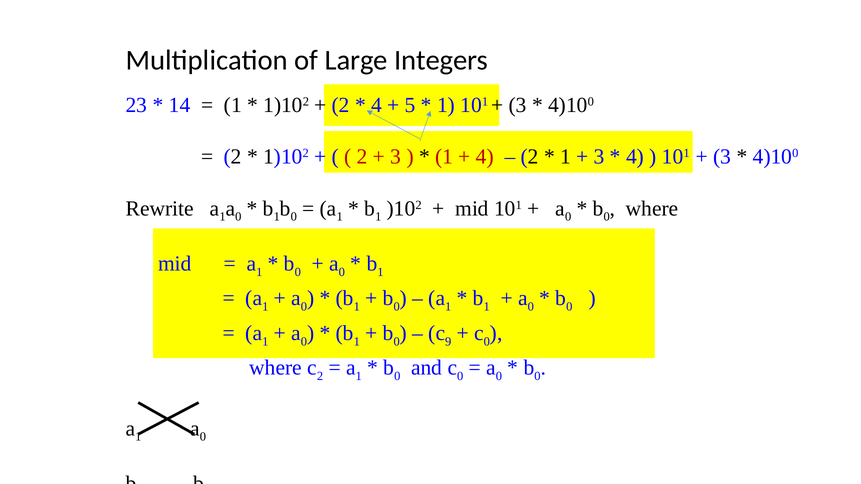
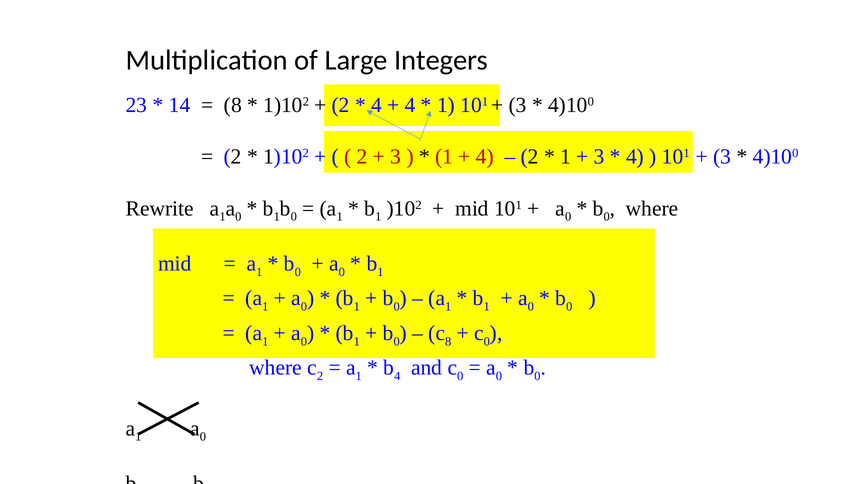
1 at (233, 105): 1 -> 8
5 at (410, 105): 5 -> 4
9 at (448, 342): 9 -> 8
0 at (397, 376): 0 -> 4
